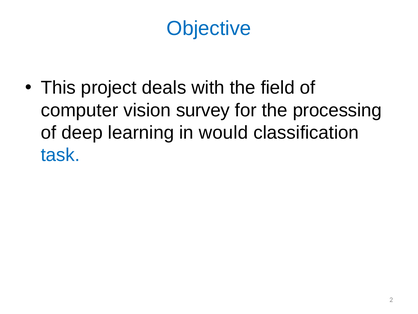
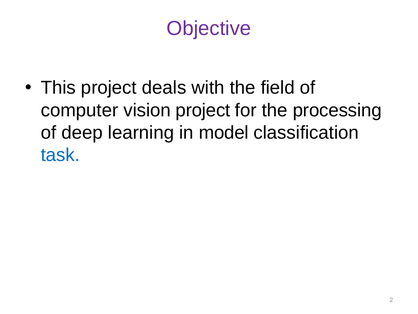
Objective colour: blue -> purple
vision survey: survey -> project
would: would -> model
